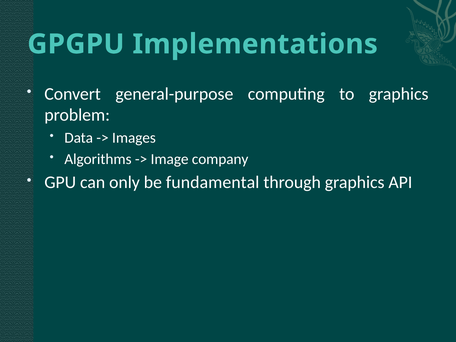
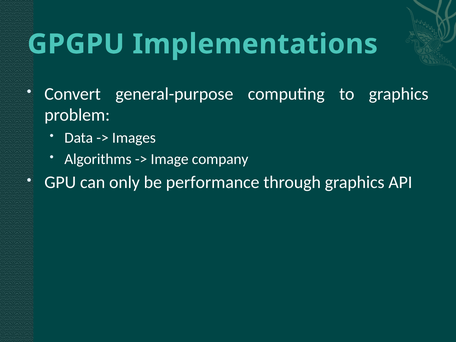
fundamental: fundamental -> performance
